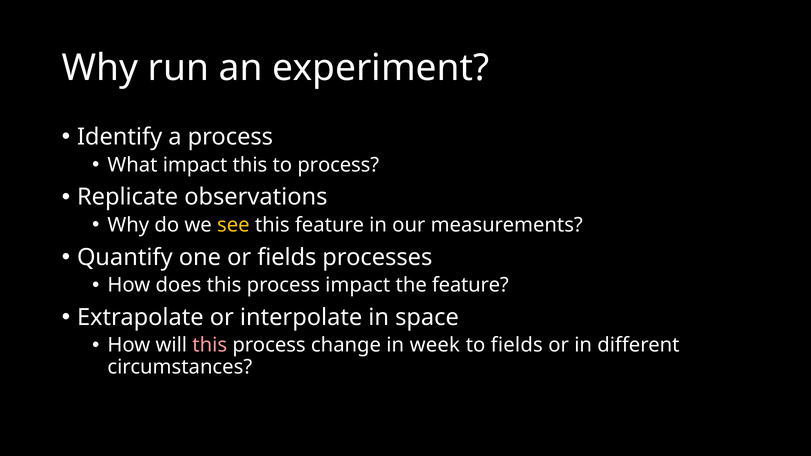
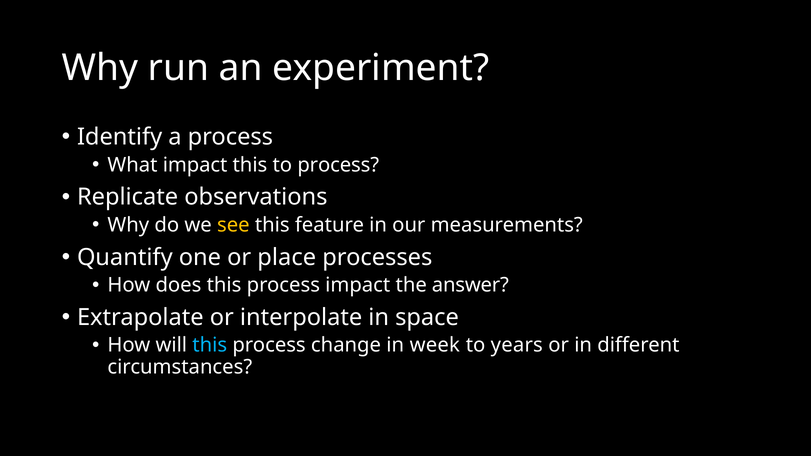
or fields: fields -> place
the feature: feature -> answer
this at (210, 345) colour: pink -> light blue
to fields: fields -> years
